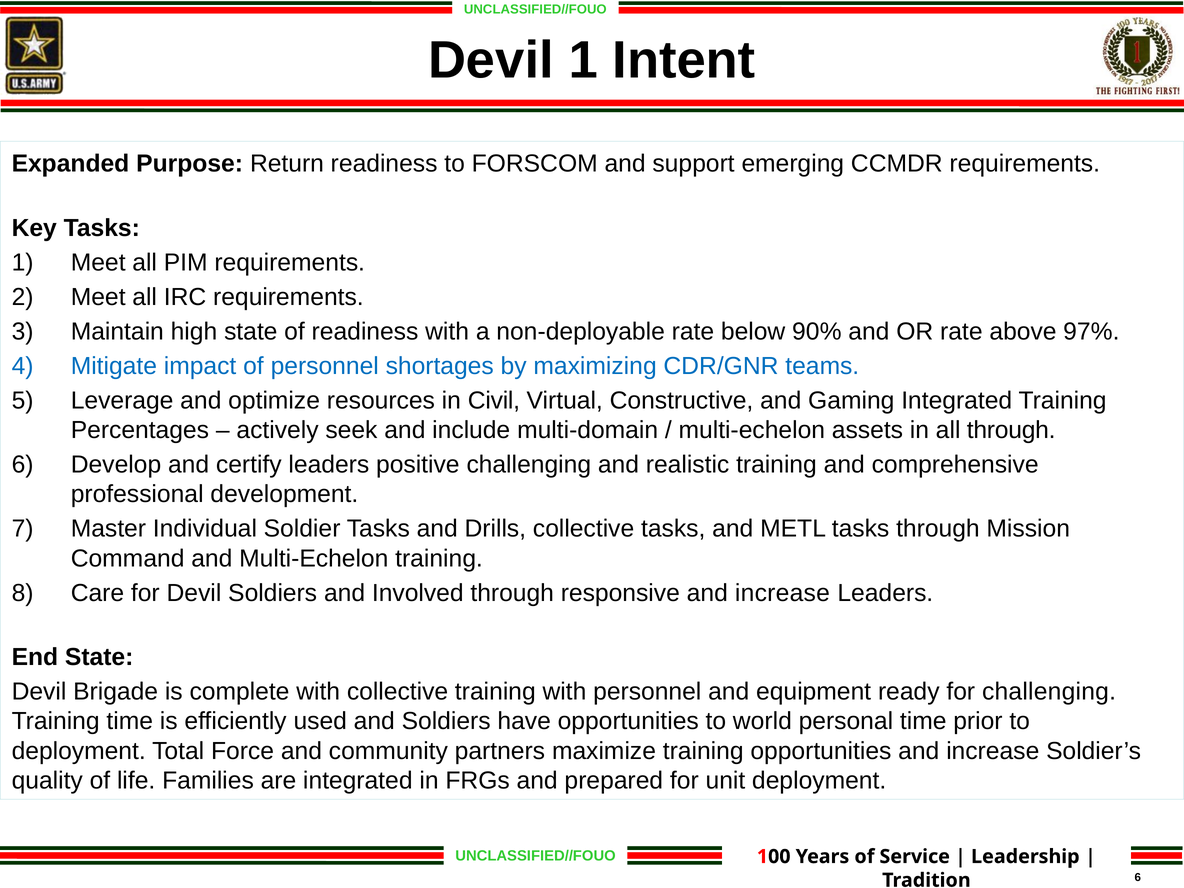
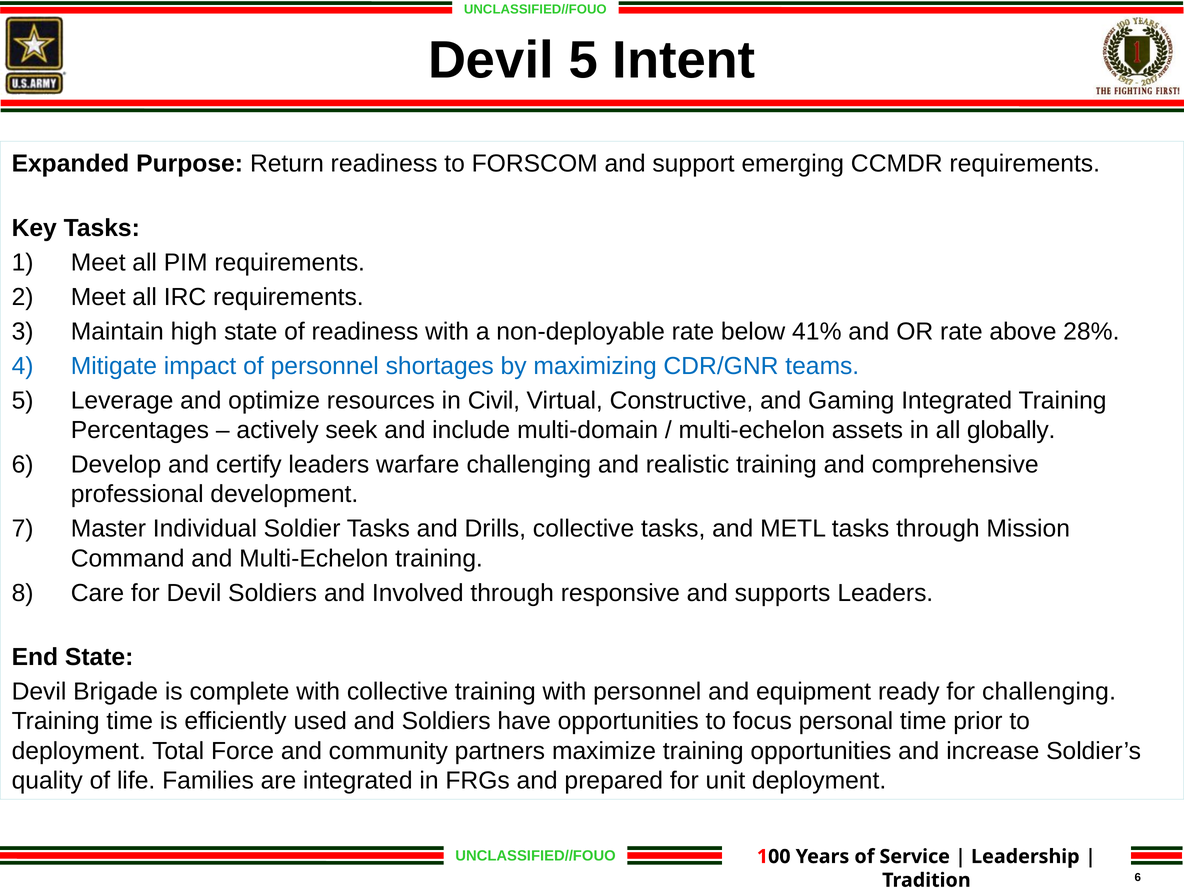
Devil 1: 1 -> 5
90%: 90% -> 41%
97%: 97% -> 28%
all through: through -> globally
positive: positive -> warfare
responsive and increase: increase -> supports
world: world -> focus
